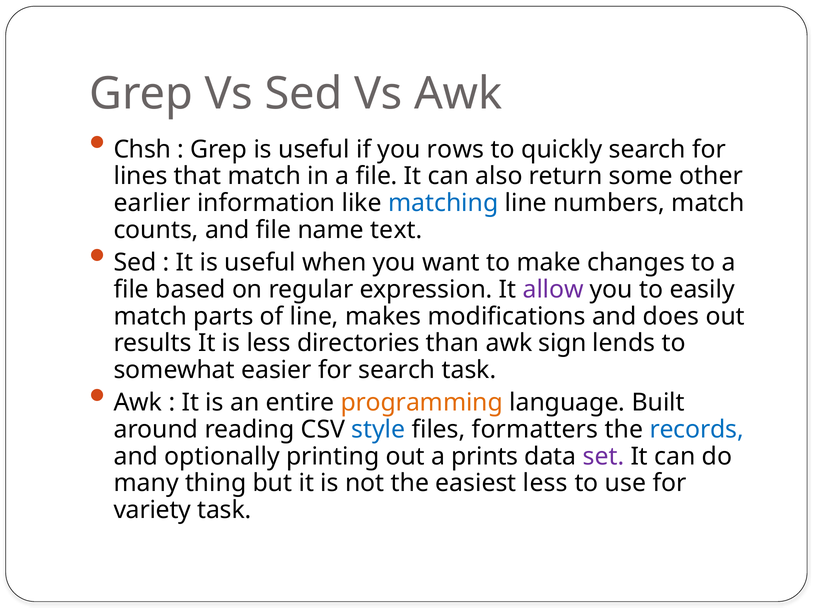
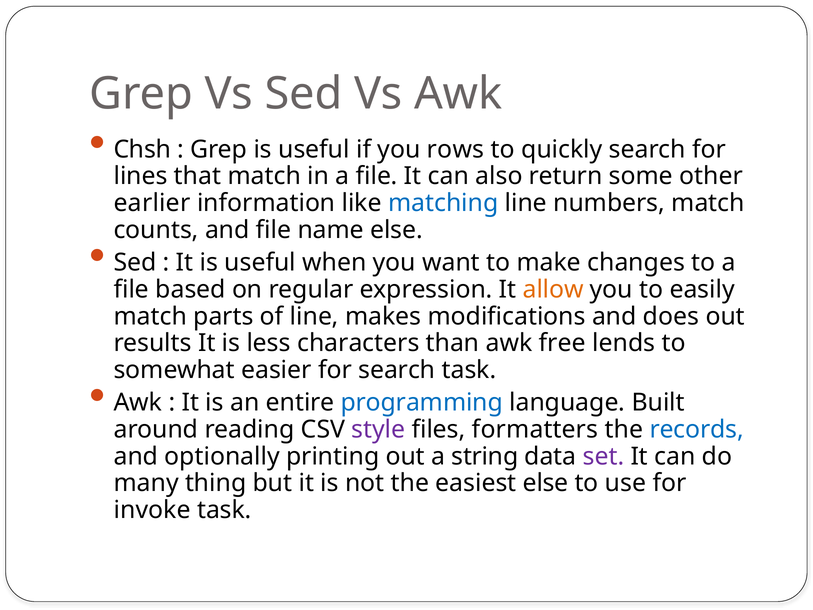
name text: text -> else
allow colour: purple -> orange
directories: directories -> characters
sign: sign -> free
programming colour: orange -> blue
style colour: blue -> purple
prints: prints -> string
easiest less: less -> else
variety: variety -> invoke
